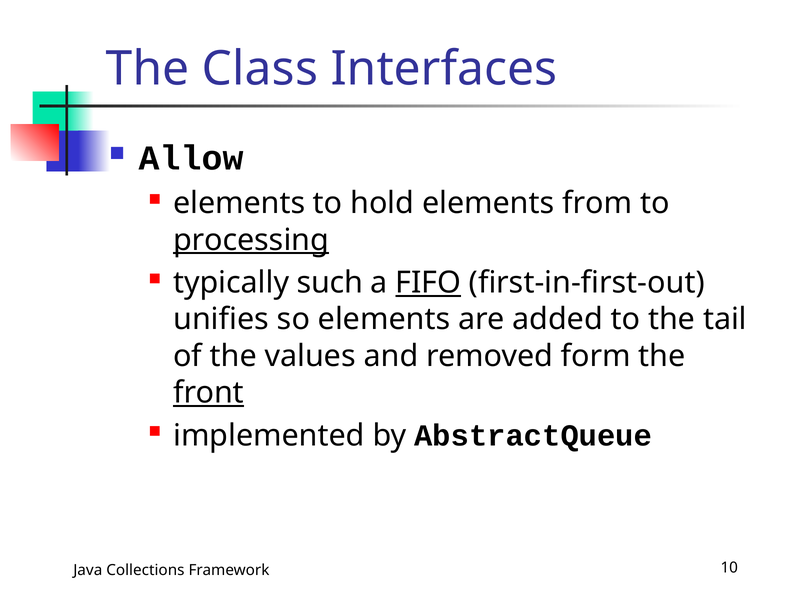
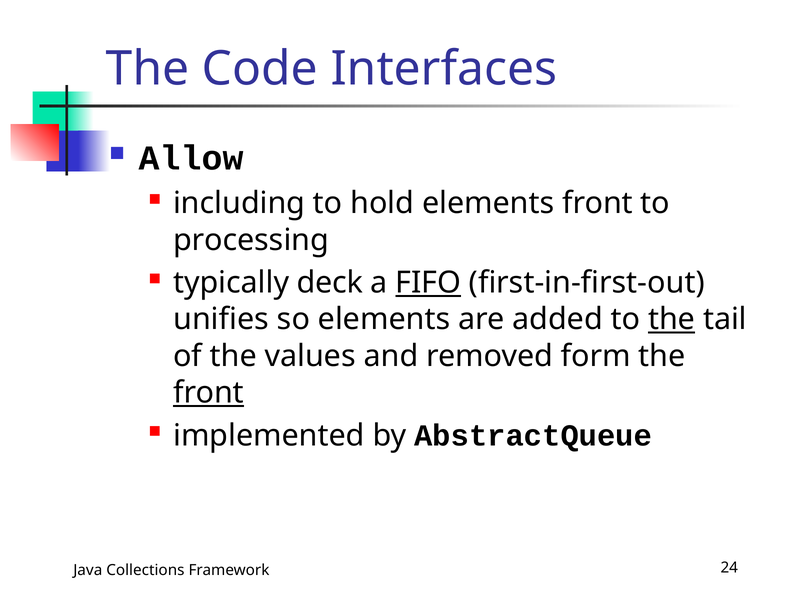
Class: Class -> Code
elements at (239, 203): elements -> including
elements from: from -> front
processing underline: present -> none
such: such -> deck
the at (672, 319) underline: none -> present
10: 10 -> 24
